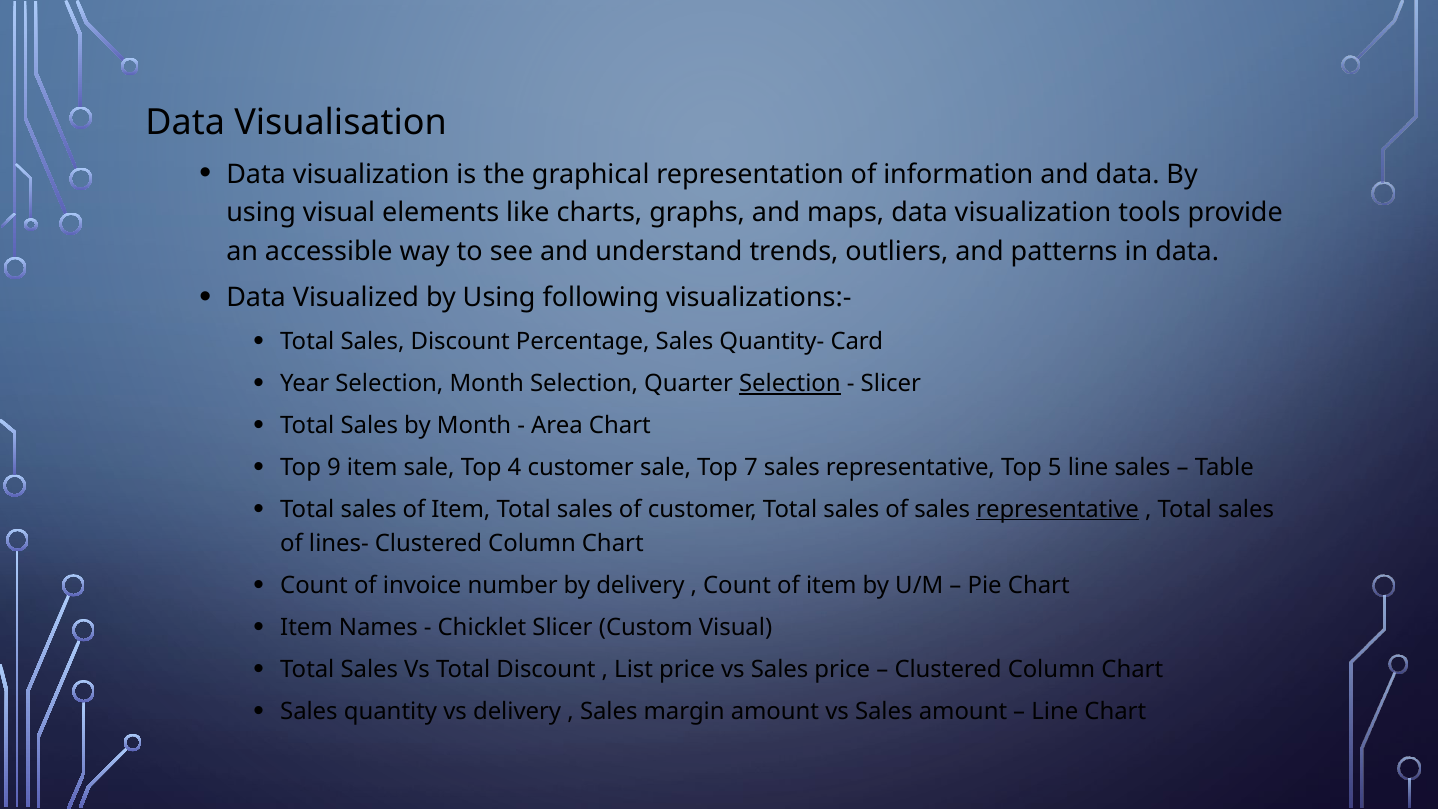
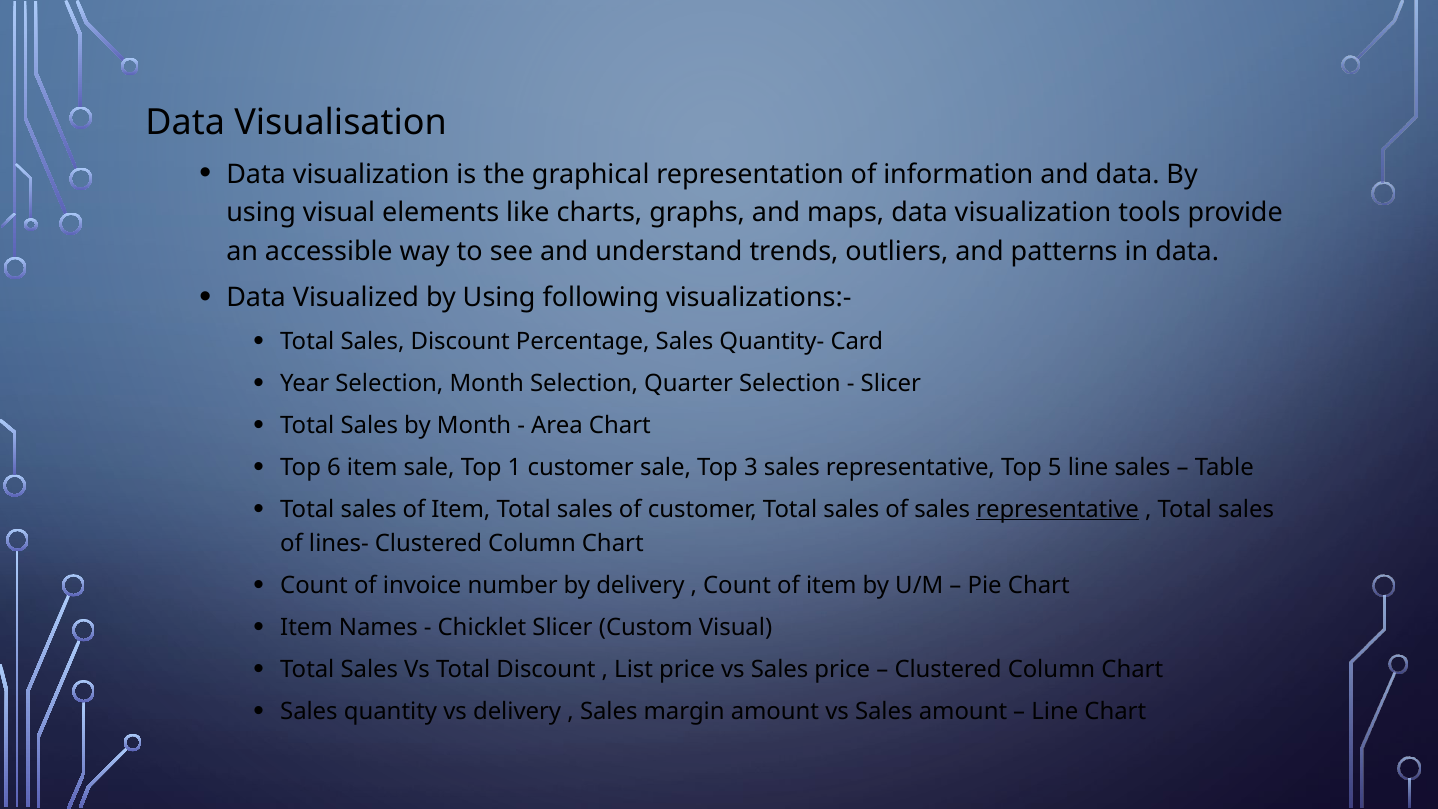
Selection at (790, 383) underline: present -> none
9: 9 -> 6
4: 4 -> 1
7: 7 -> 3
